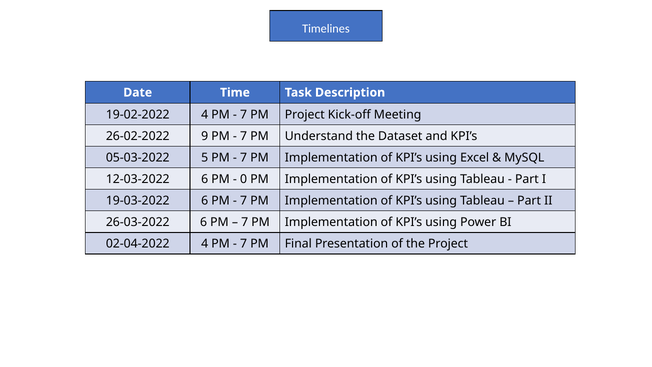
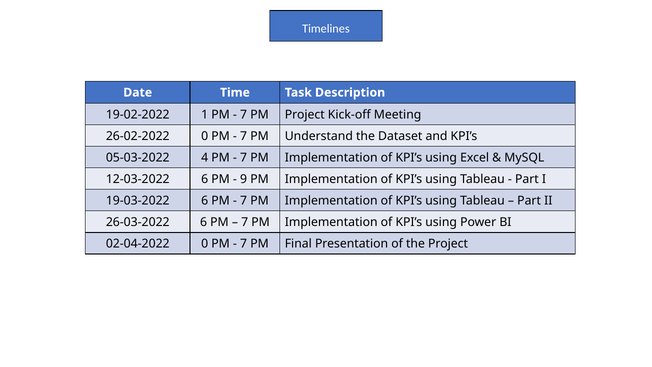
19-02-2022 4: 4 -> 1
26-02-2022 9: 9 -> 0
5: 5 -> 4
0: 0 -> 9
02-04-2022 4: 4 -> 0
